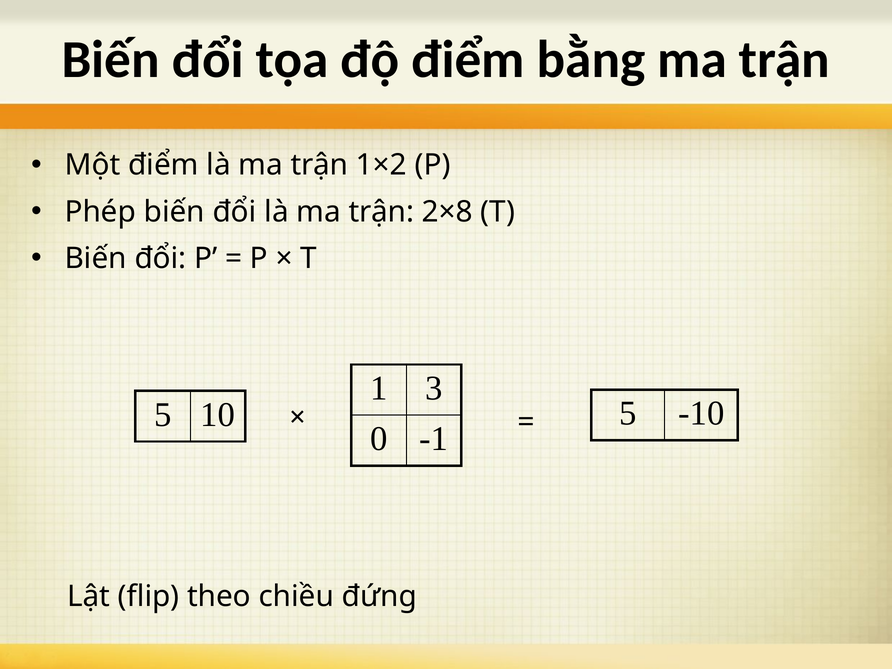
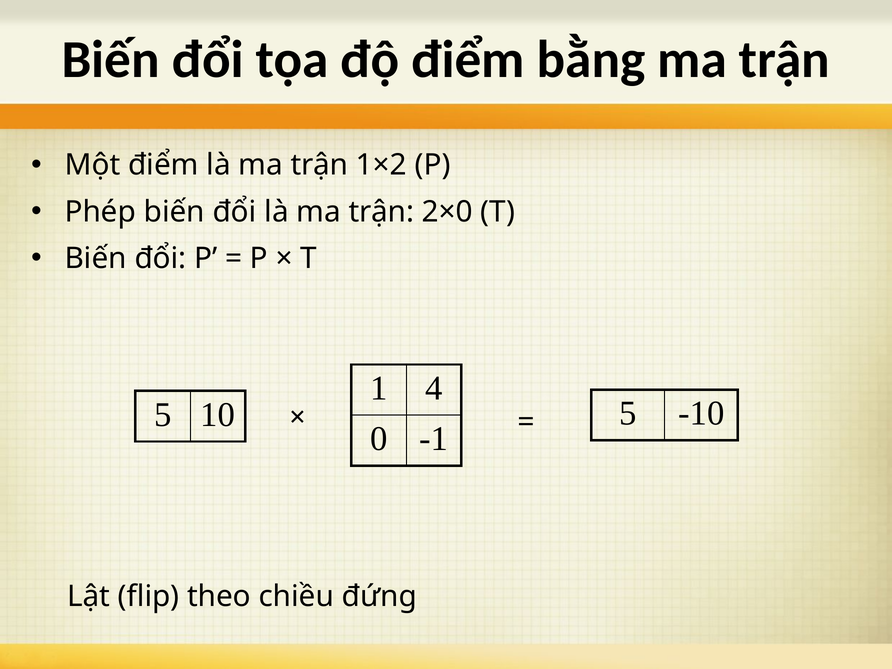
2×8: 2×8 -> 2×0
3: 3 -> 4
